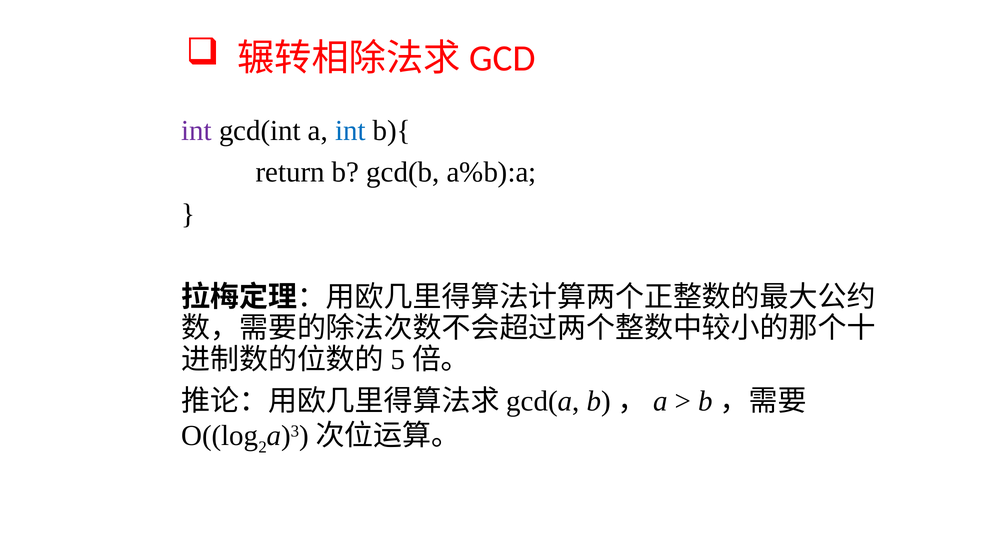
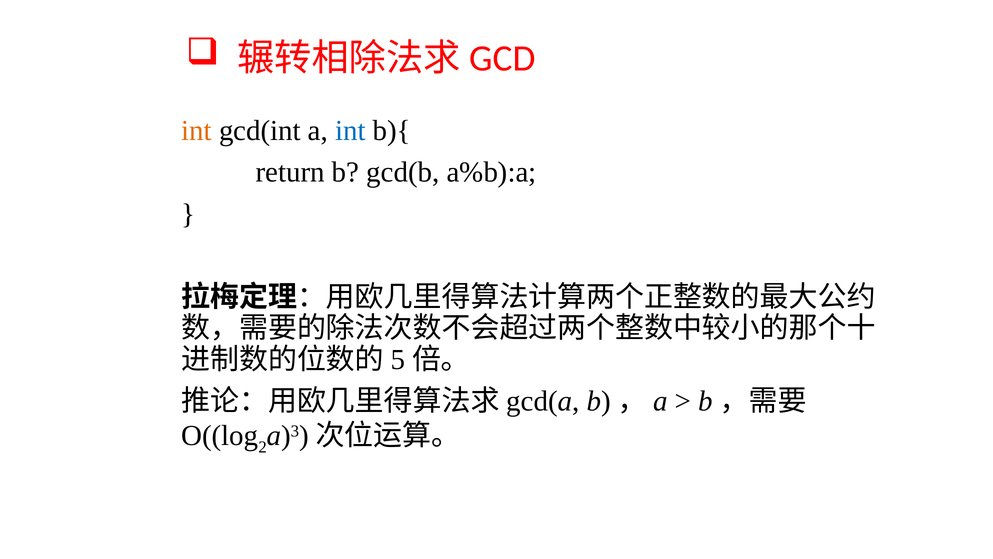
int at (197, 131) colour: purple -> orange
